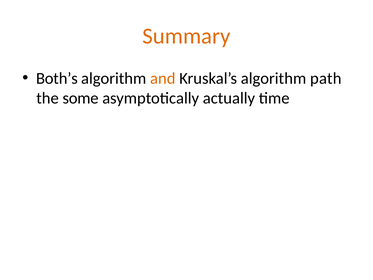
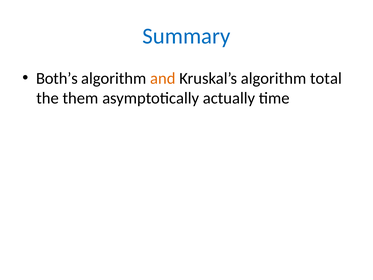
Summary colour: orange -> blue
path: path -> total
some: some -> them
